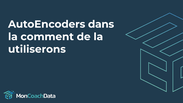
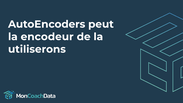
dans: dans -> peut
comment: comment -> encodeur
